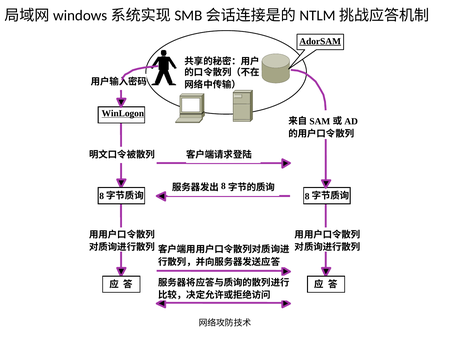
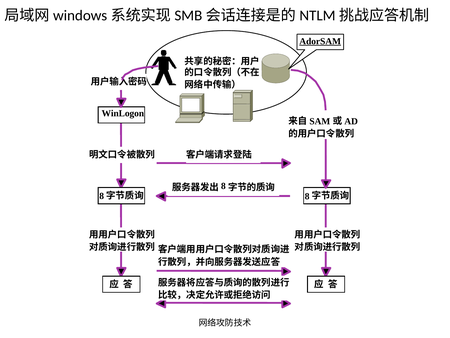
WinLogon underline: present -> none
